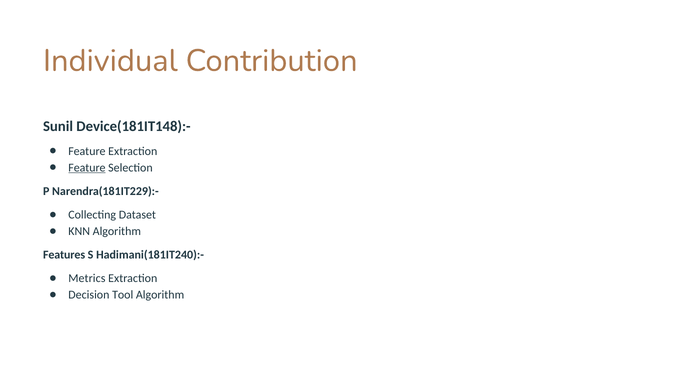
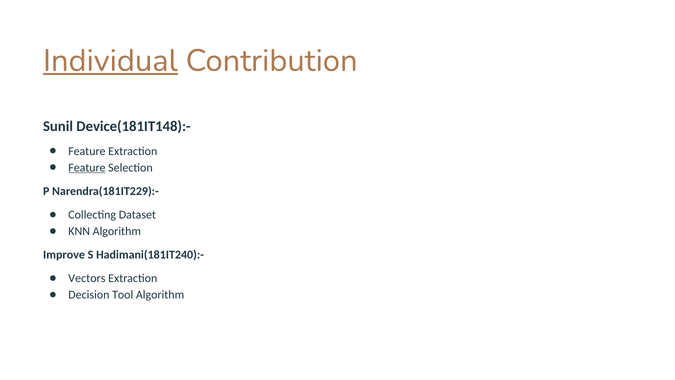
Individual underline: none -> present
Features: Features -> Improve
Metrics: Metrics -> Vectors
